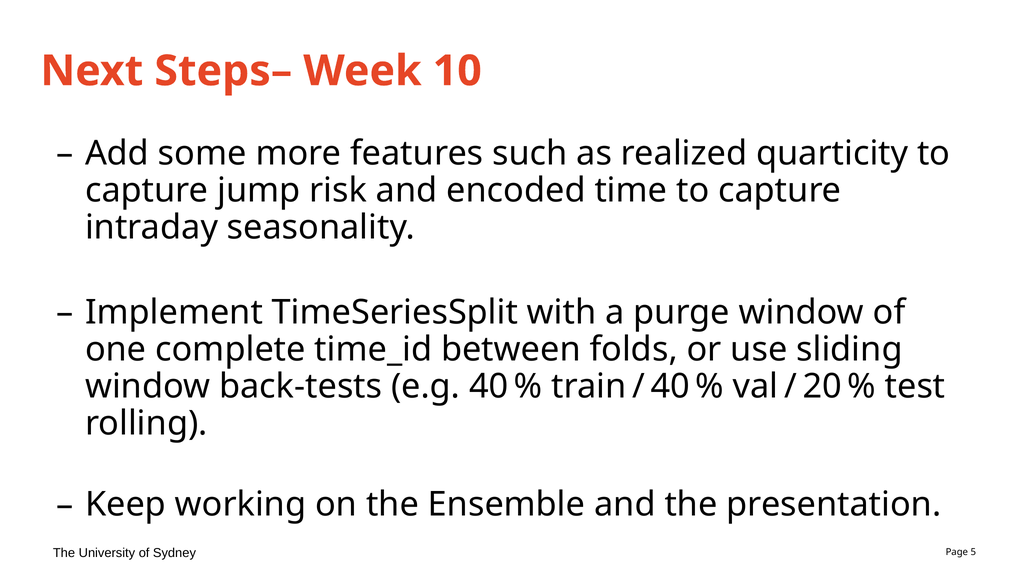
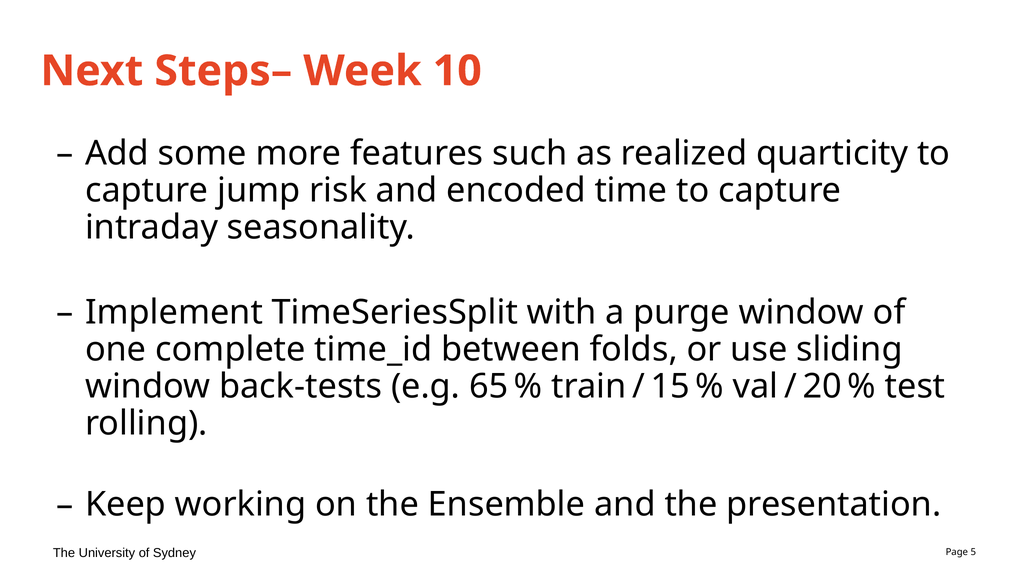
e.g 40: 40 -> 65
40 at (670, 387): 40 -> 15
